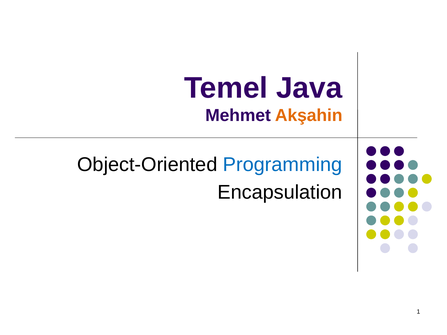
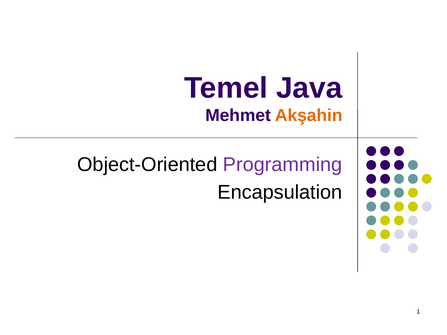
Programming colour: blue -> purple
